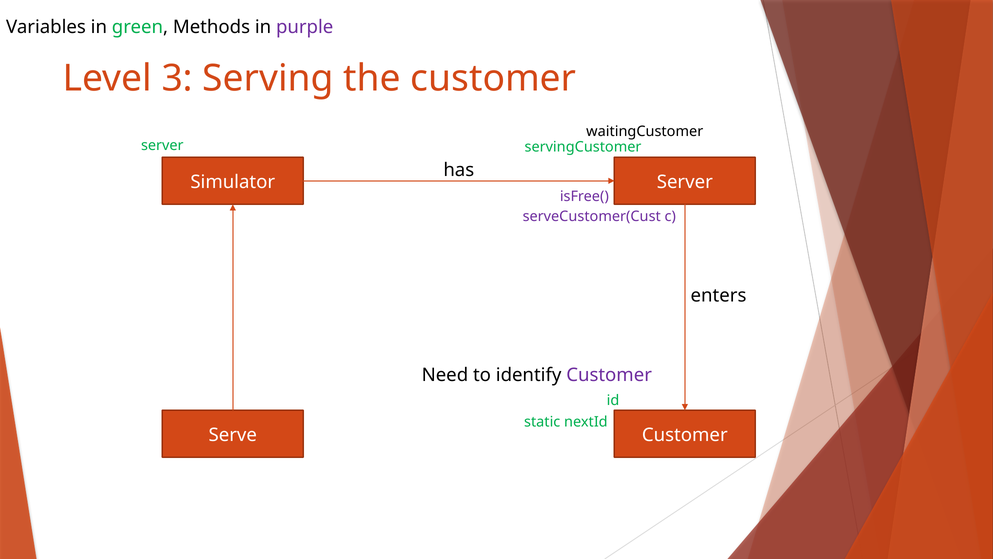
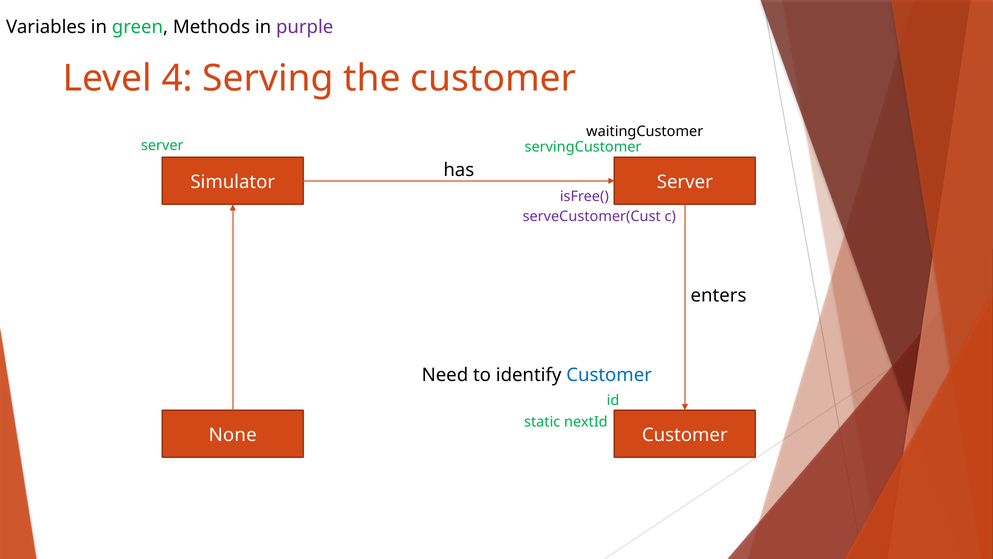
3: 3 -> 4
Customer at (609, 375) colour: purple -> blue
Serve: Serve -> None
